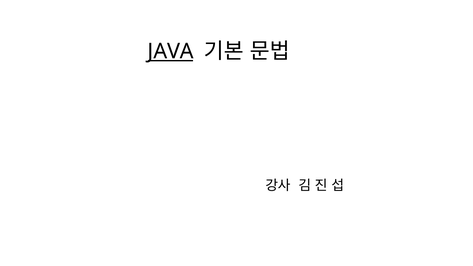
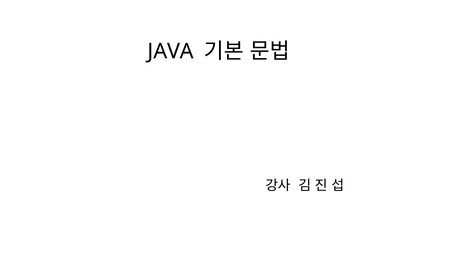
JAVA underline: present -> none
